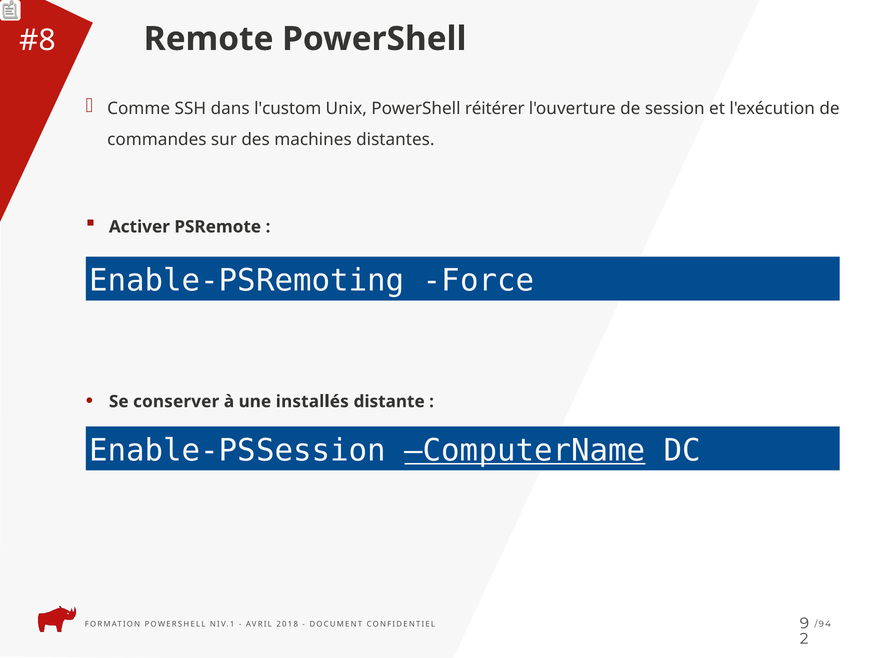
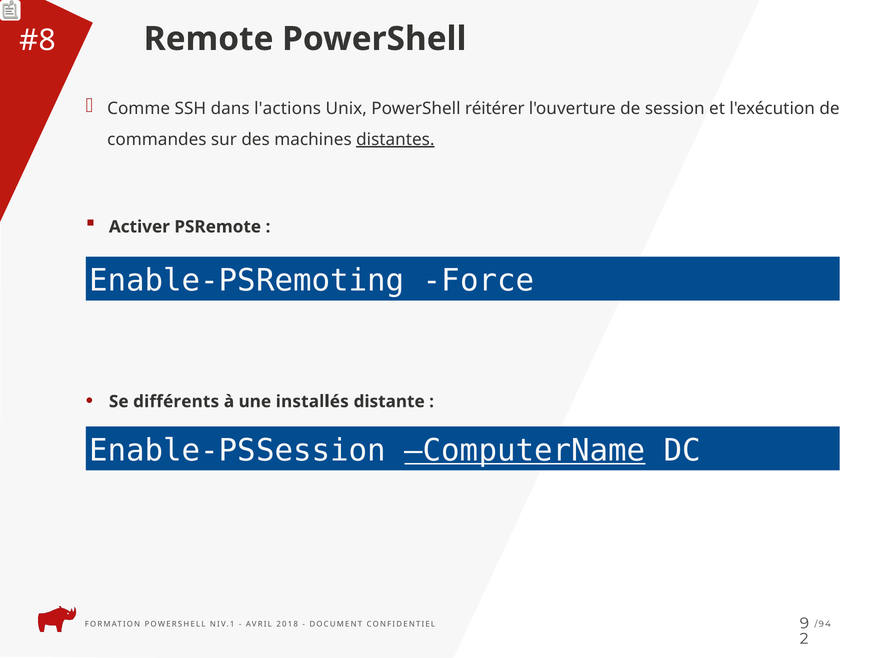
l'custom: l'custom -> l'actions
distantes underline: none -> present
conserver: conserver -> différents
